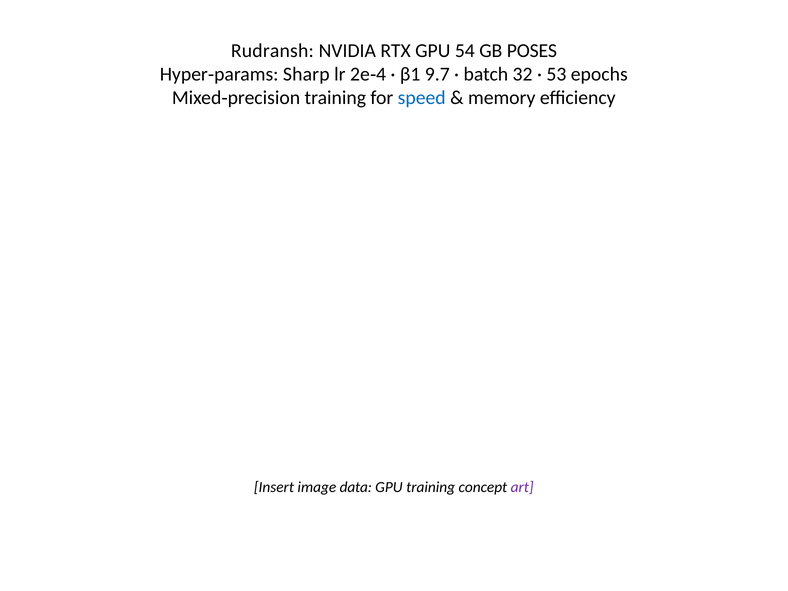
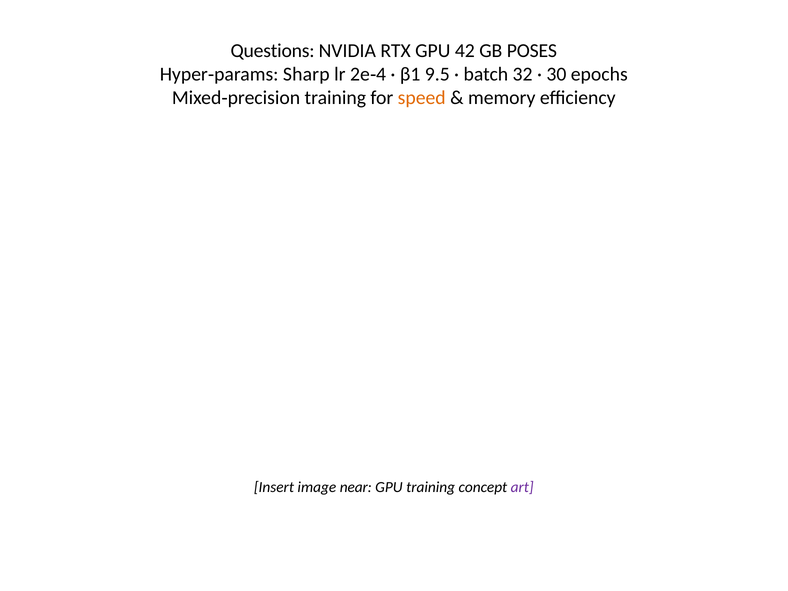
Rudransh: Rudransh -> Questions
54: 54 -> 42
9.7: 9.7 -> 9.5
53: 53 -> 30
speed colour: blue -> orange
data: data -> near
